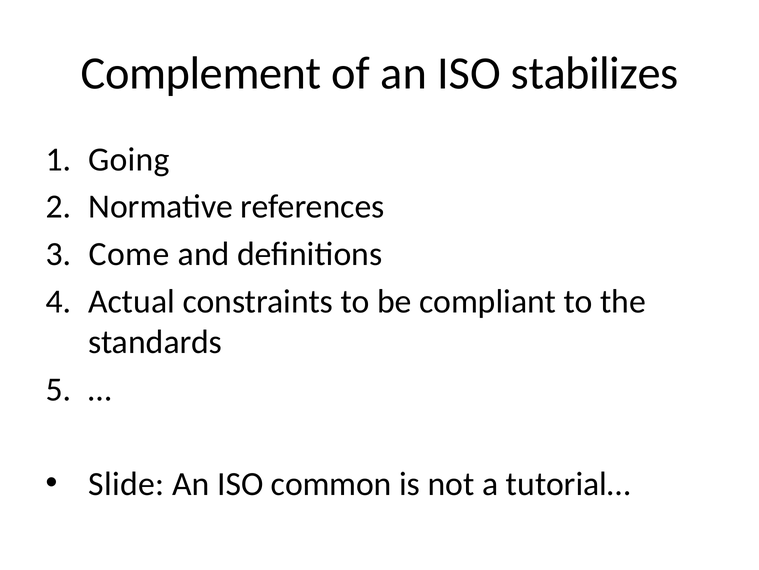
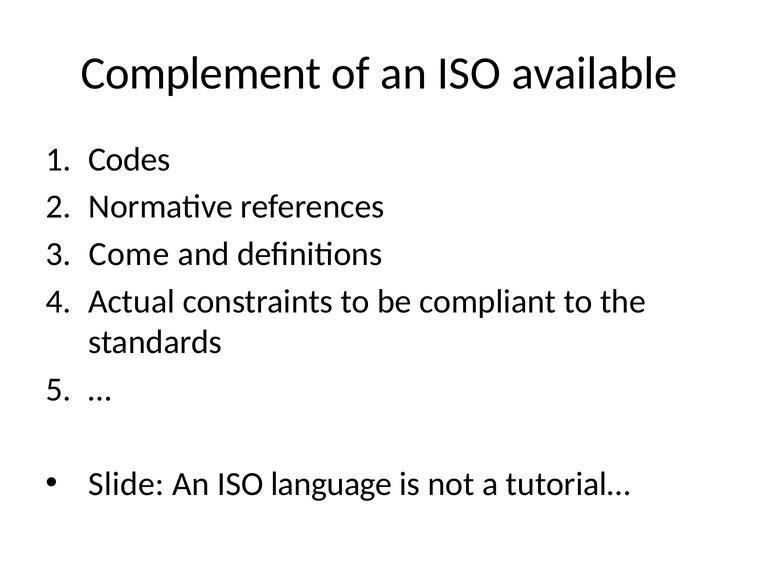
stabilizes: stabilizes -> available
Going: Going -> Codes
common: common -> language
